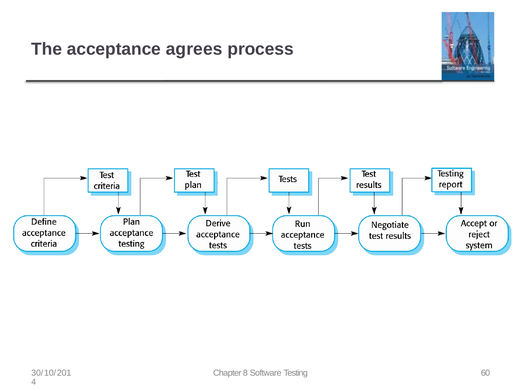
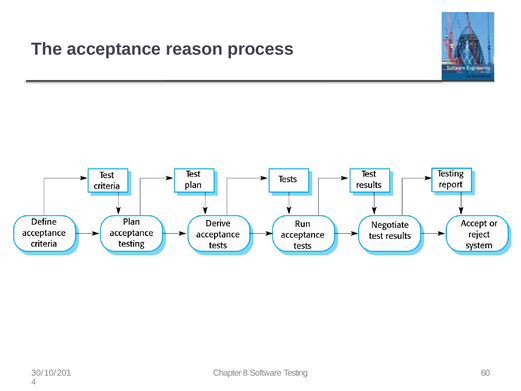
agrees: agrees -> reason
